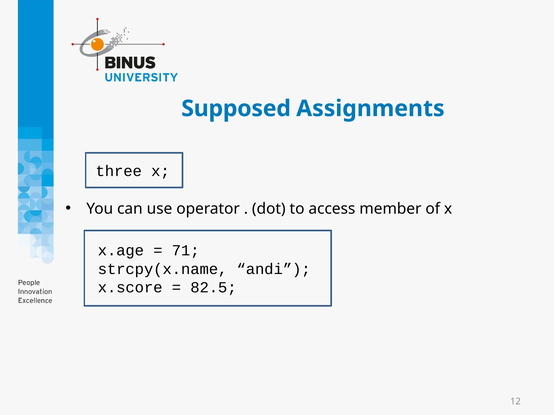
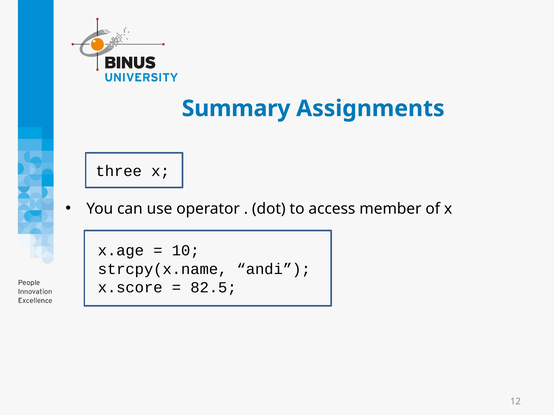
Supposed: Supposed -> Summary
71: 71 -> 10
